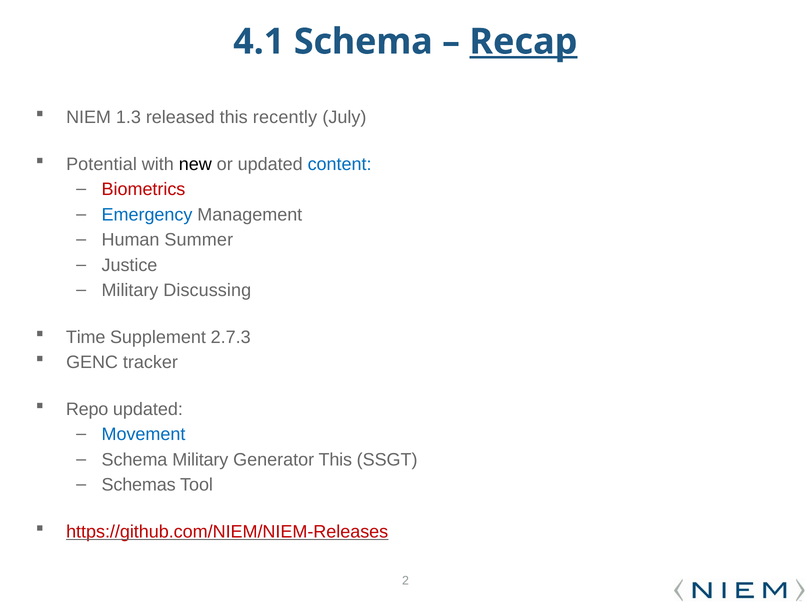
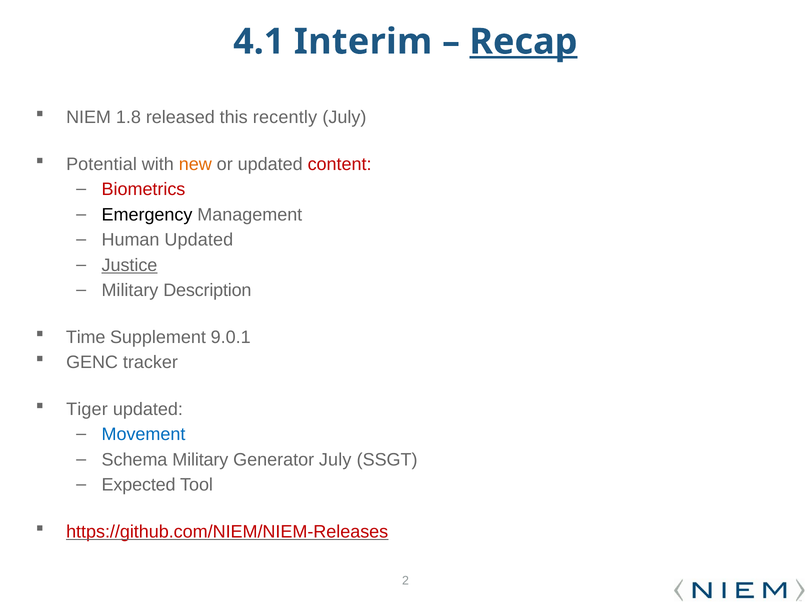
4.1 Schema: Schema -> Interim
1.3: 1.3 -> 1.8
new colour: black -> orange
content colour: blue -> red
Emergency colour: blue -> black
Human Summer: Summer -> Updated
Justice underline: none -> present
Discussing: Discussing -> Description
2.7.3: 2.7.3 -> 9.0.1
Repo: Repo -> Tiger
Generator This: This -> July
Schemas: Schemas -> Expected
